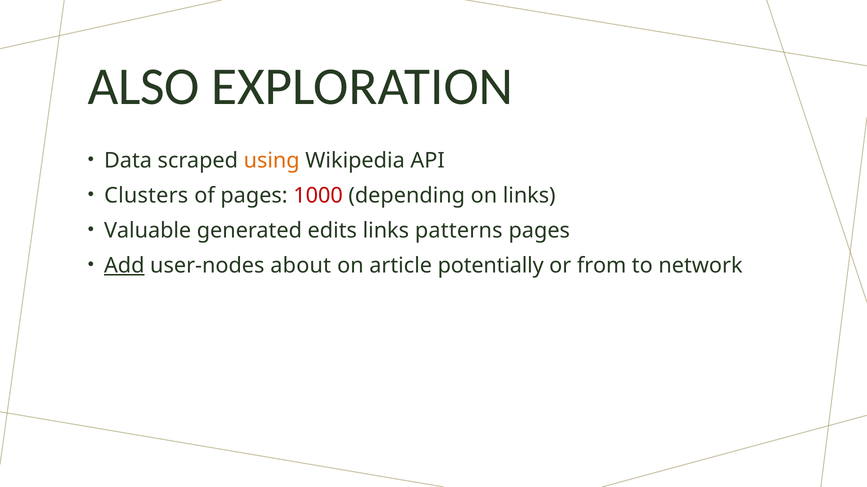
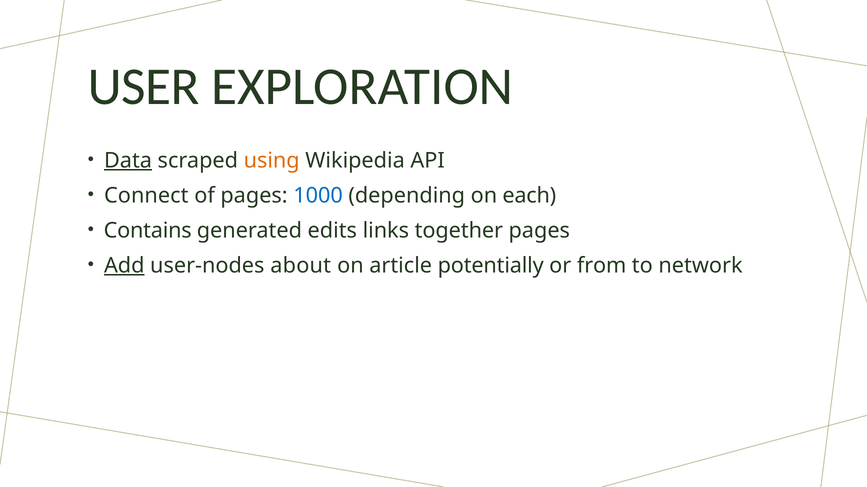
ALSO: ALSO -> USER
Data underline: none -> present
Clusters: Clusters -> Connect
1000 colour: red -> blue
on links: links -> each
Valuable: Valuable -> Contains
patterns: patterns -> together
